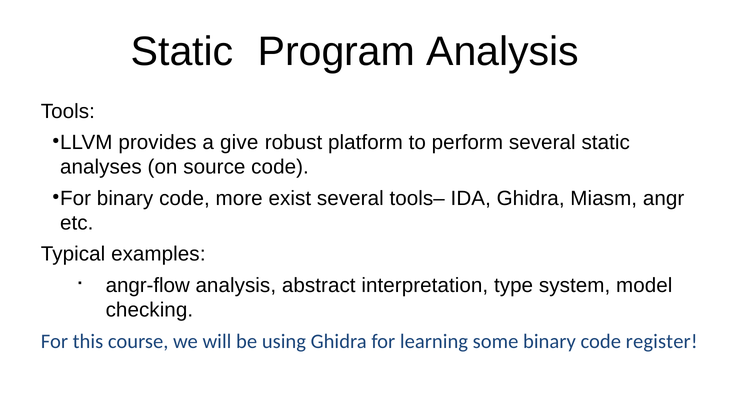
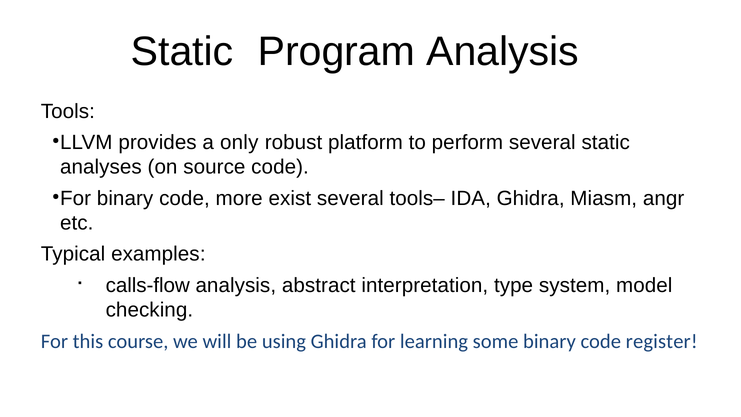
give: give -> only
angr-flow: angr-flow -> calls-flow
